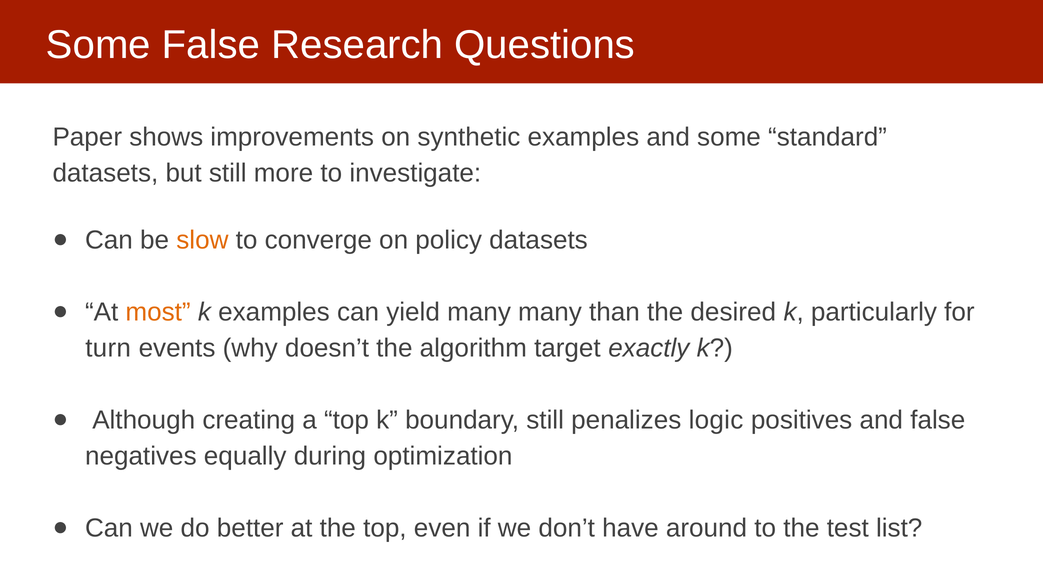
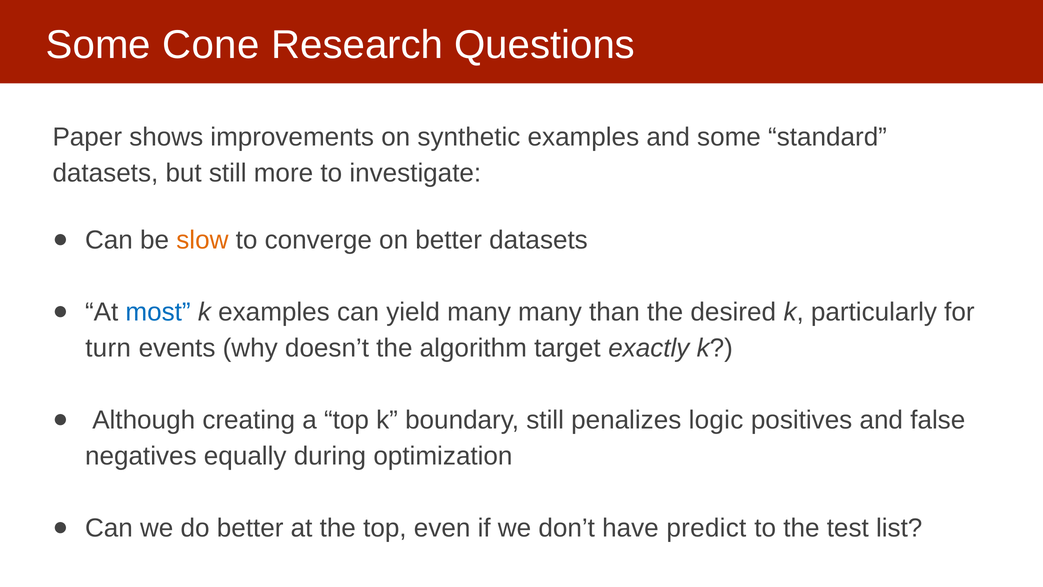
Some False: False -> Cone
on policy: policy -> better
most colour: orange -> blue
around: around -> predict
